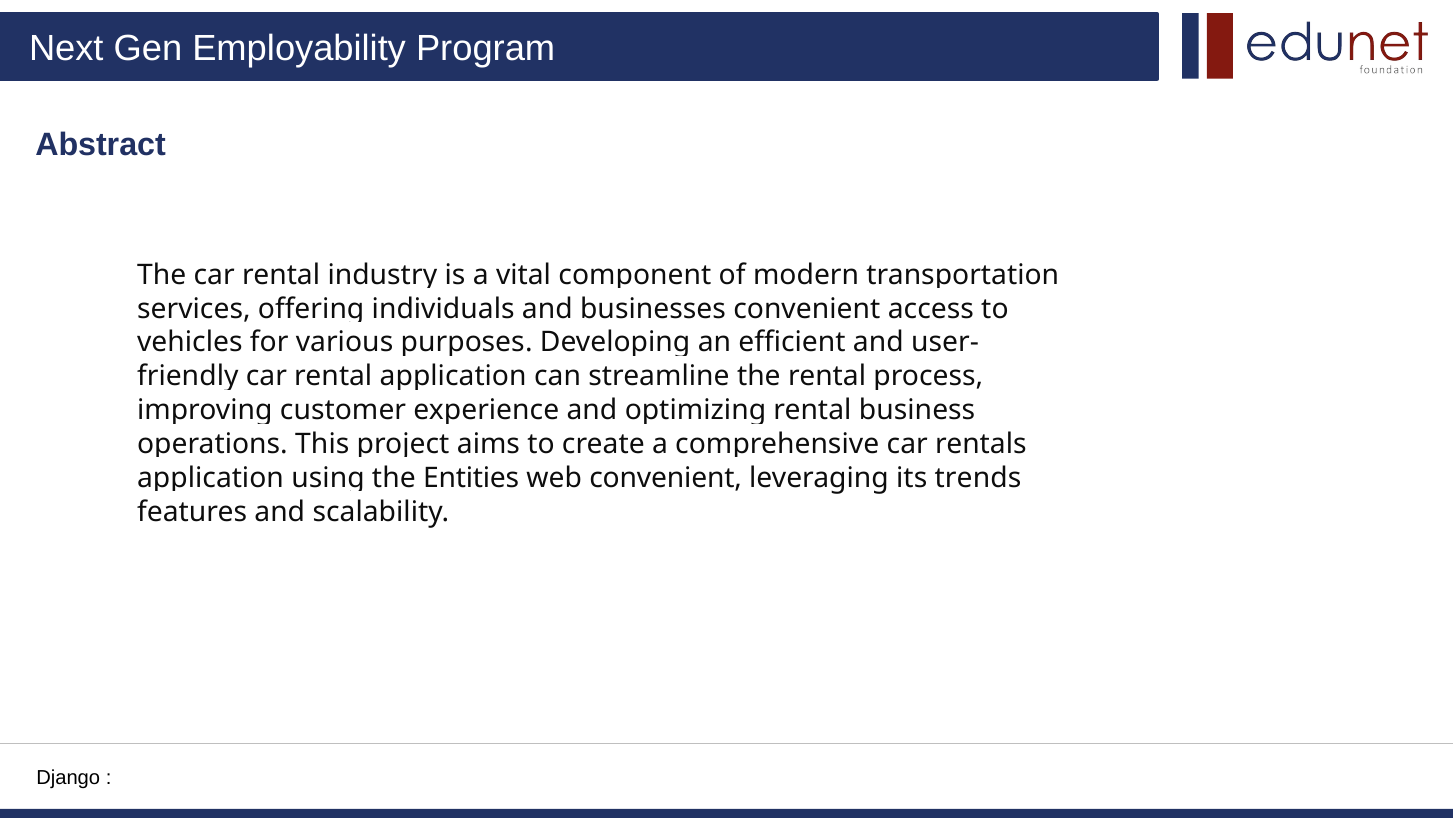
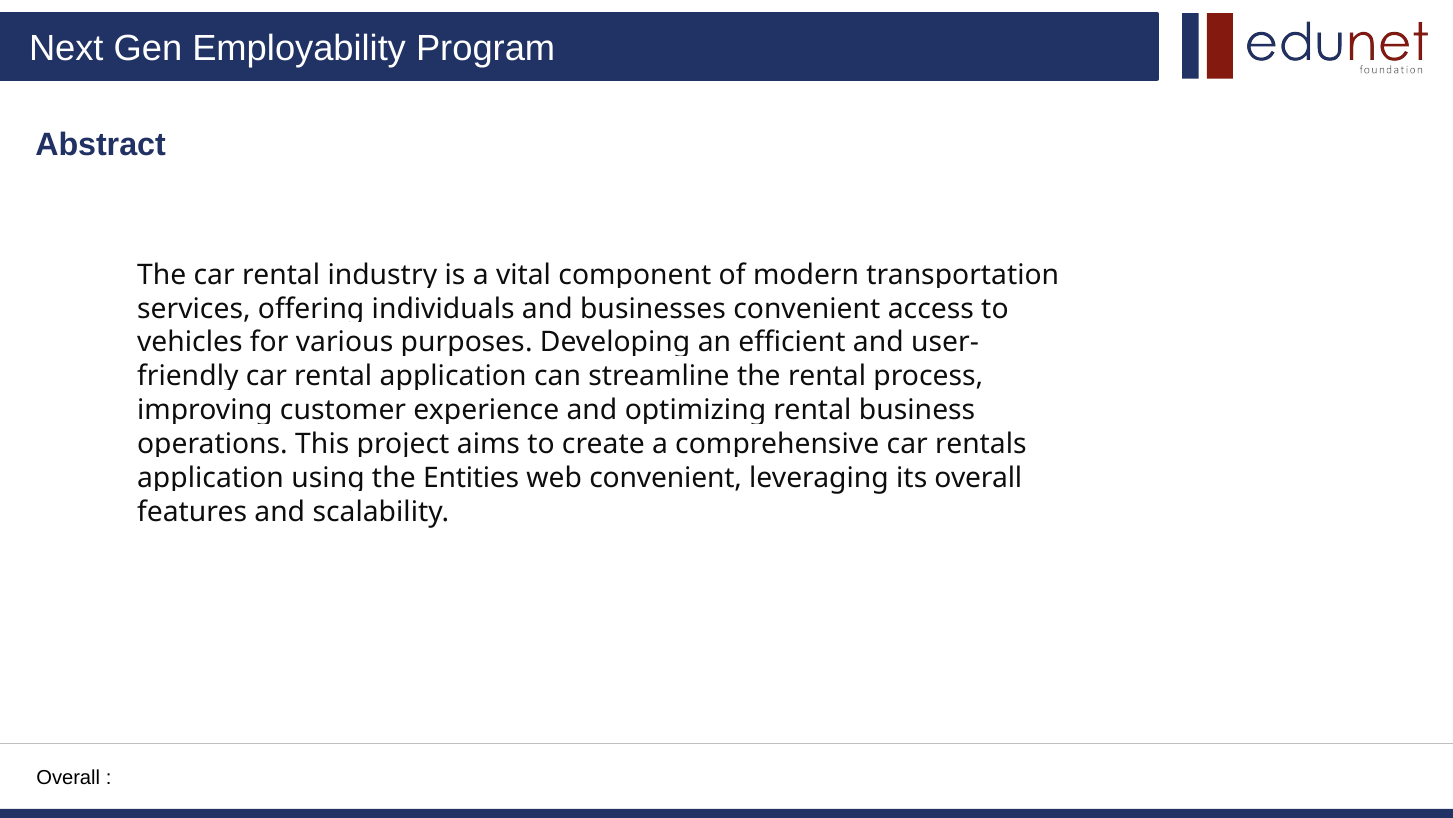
its trends: trends -> overall
Django at (68, 777): Django -> Overall
